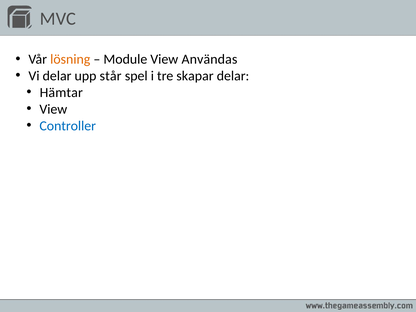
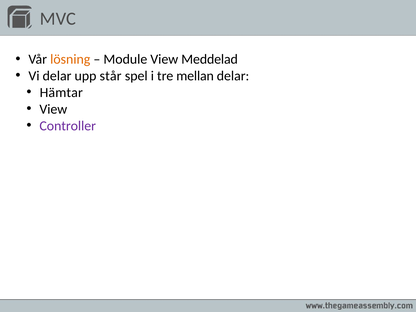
Användas: Användas -> Meddelad
skapar: skapar -> mellan
Controller colour: blue -> purple
